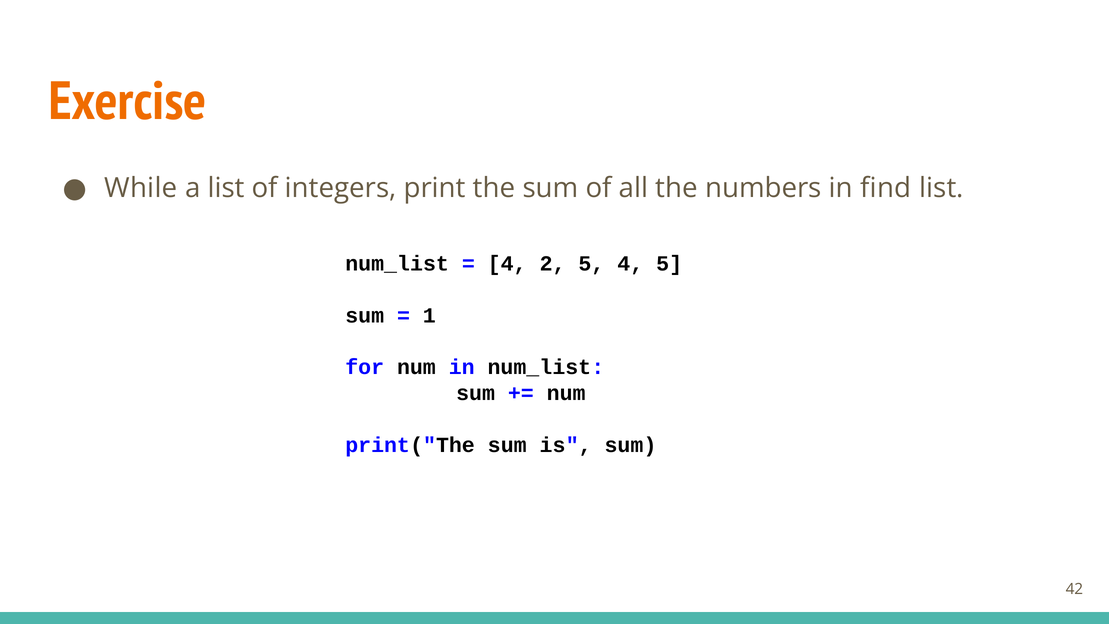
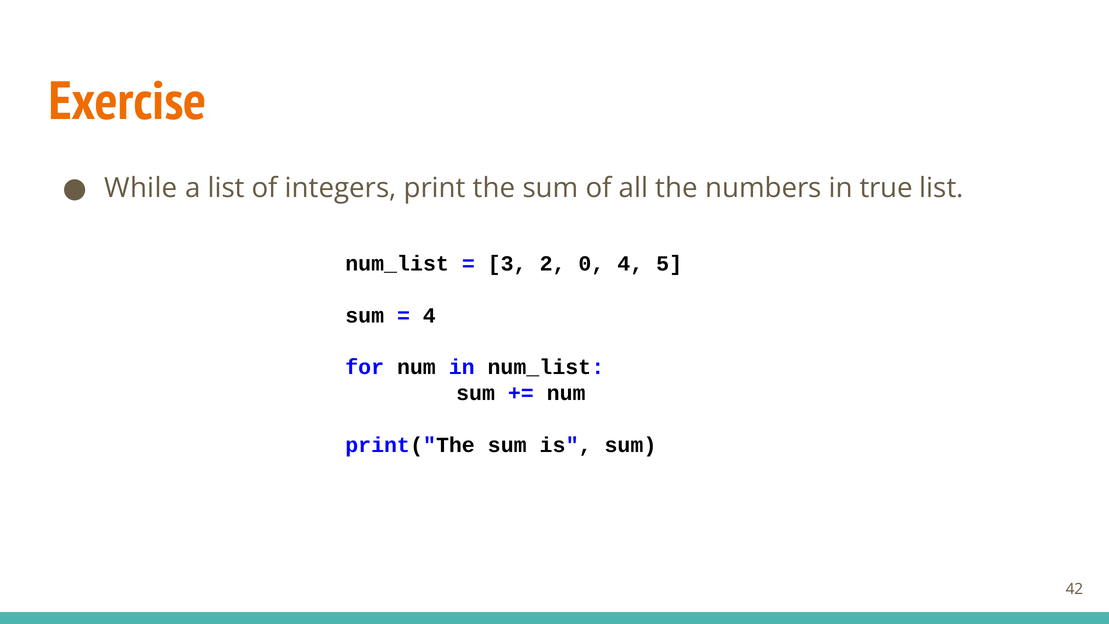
find: find -> true
4 at (507, 264): 4 -> 3
2 5: 5 -> 0
1 at (429, 315): 1 -> 4
